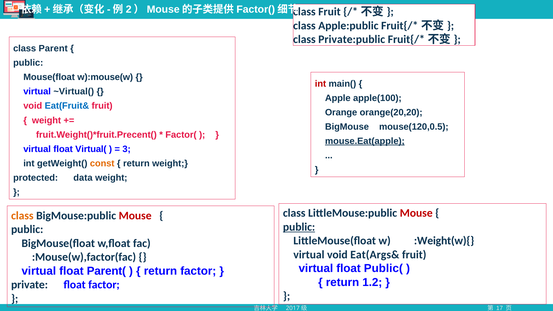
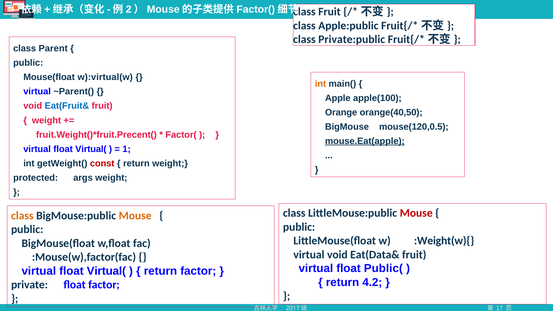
w):mouse(w: w):mouse(w -> w):virtual(w
int at (321, 84) colour: red -> orange
~Virtual(: ~Virtual( -> ~Parent(
orange(20,20: orange(20,20 -> orange(40,50
3: 3 -> 1
const colour: orange -> red
data: data -> args
Mouse at (135, 216) colour: red -> orange
public at (299, 227) underline: present -> none
Eat(Args&: Eat(Args& -> Eat(Data&
Parent( at (106, 271): Parent( -> Virtual(
1.2: 1.2 -> 4.2
